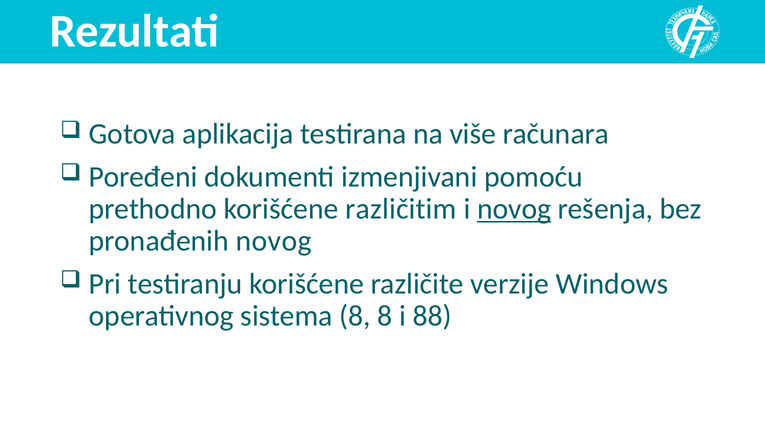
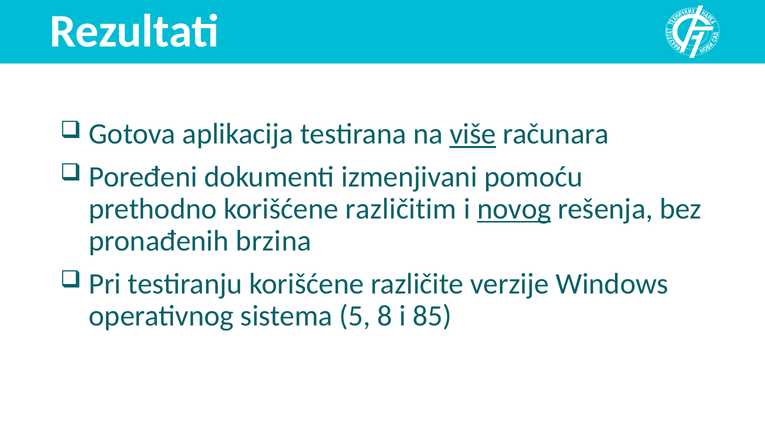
više underline: none -> present
pronađenih novog: novog -> brzina
sistema 8: 8 -> 5
88: 88 -> 85
